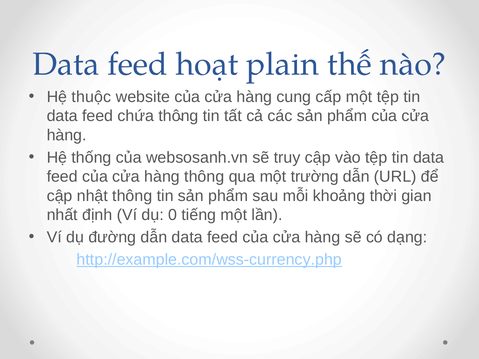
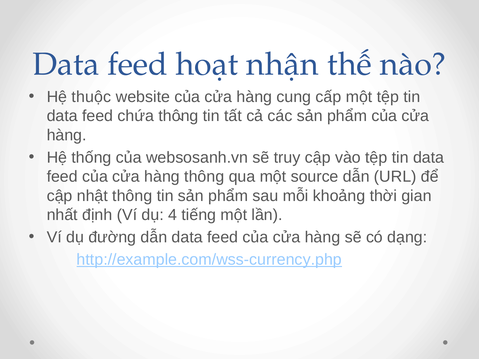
plain: plain -> nhận
trường: trường -> source
0: 0 -> 4
